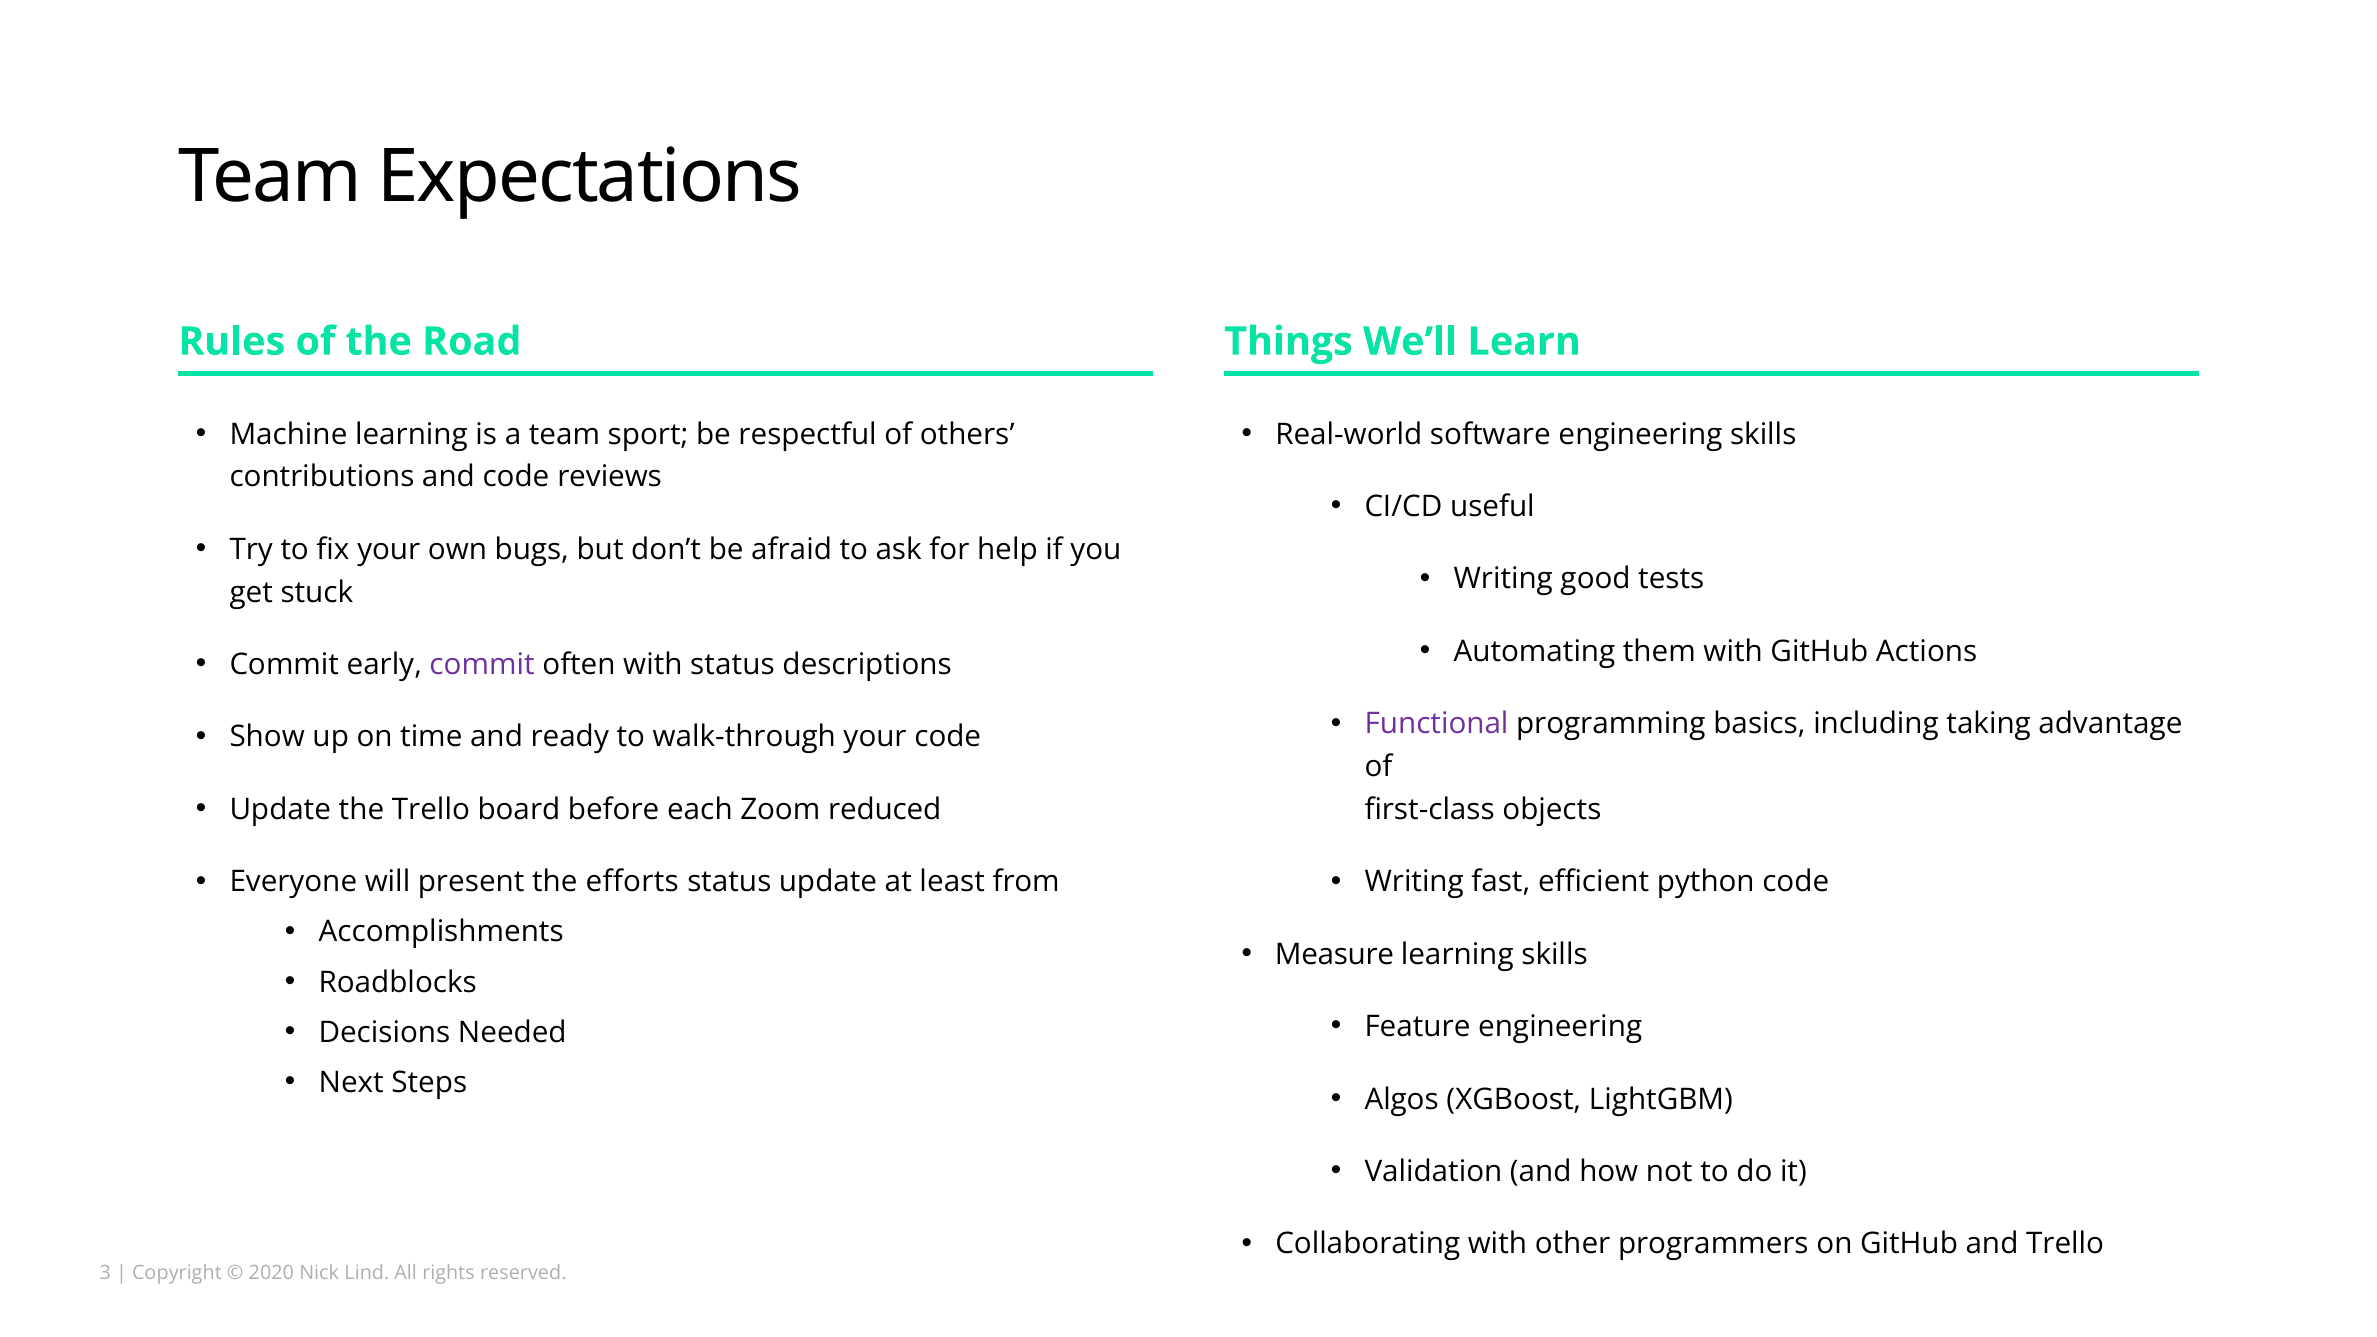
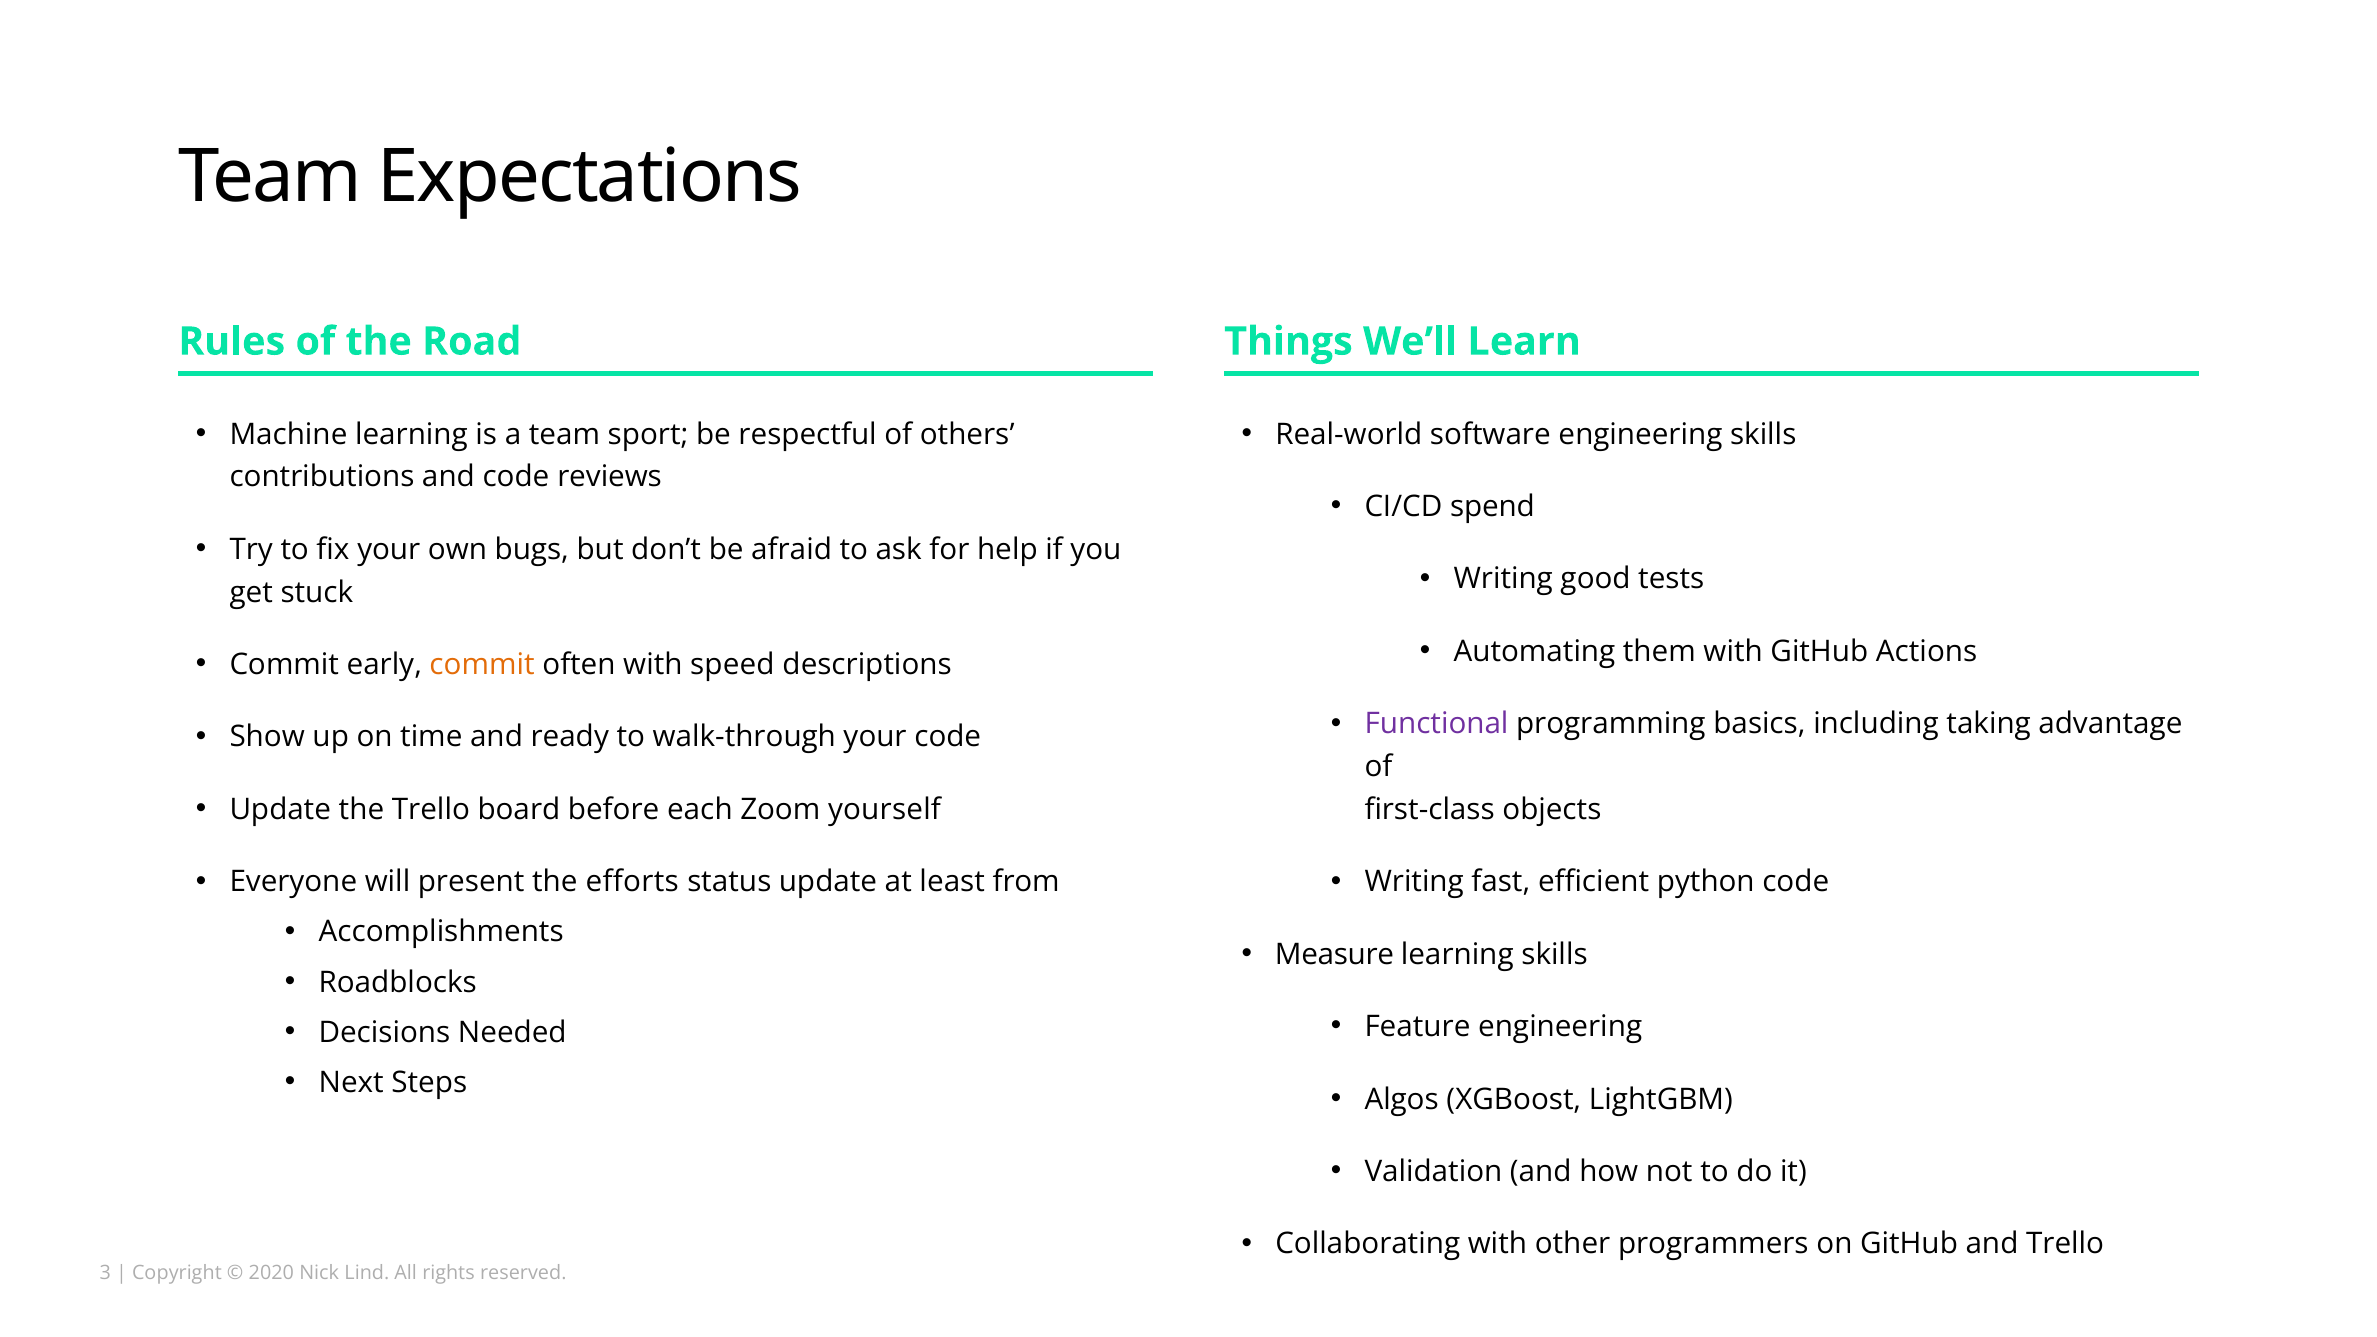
useful: useful -> spend
commit at (482, 665) colour: purple -> orange
with status: status -> speed
reduced: reduced -> yourself
